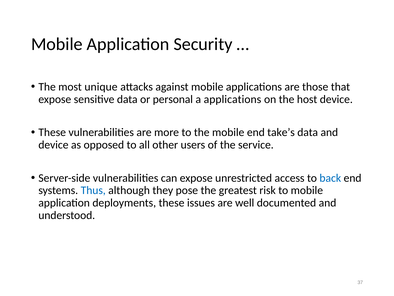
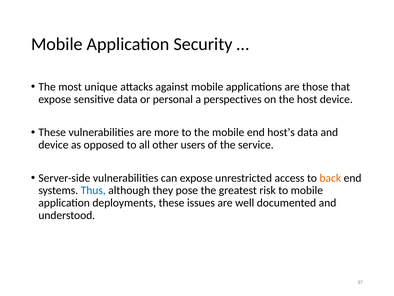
a applications: applications -> perspectives
take’s: take’s -> host’s
back colour: blue -> orange
